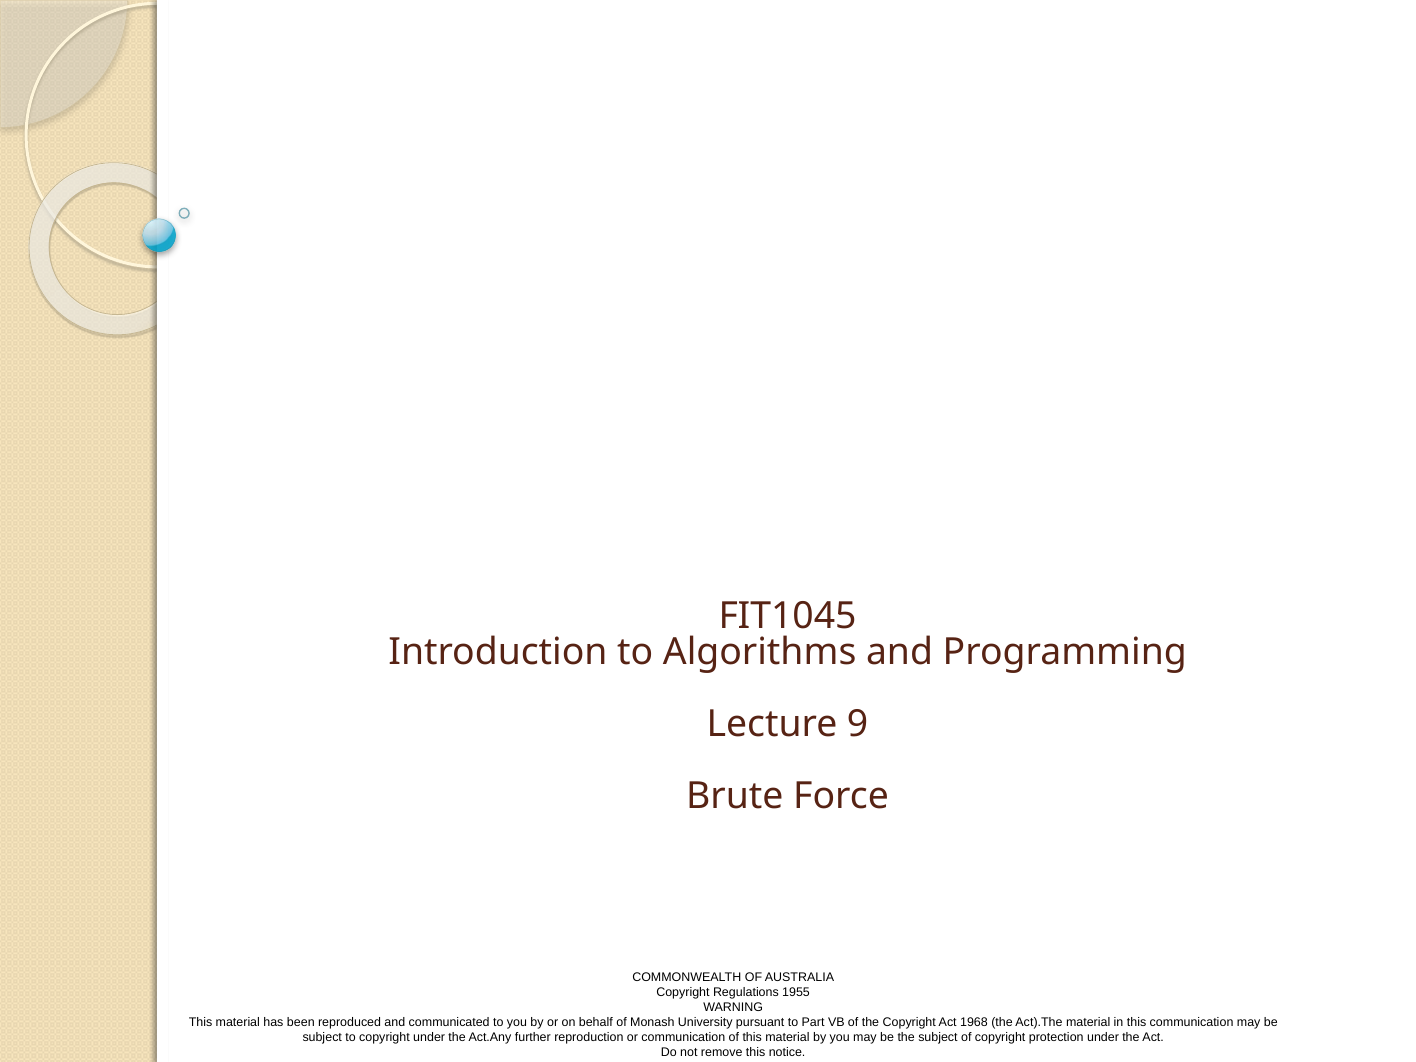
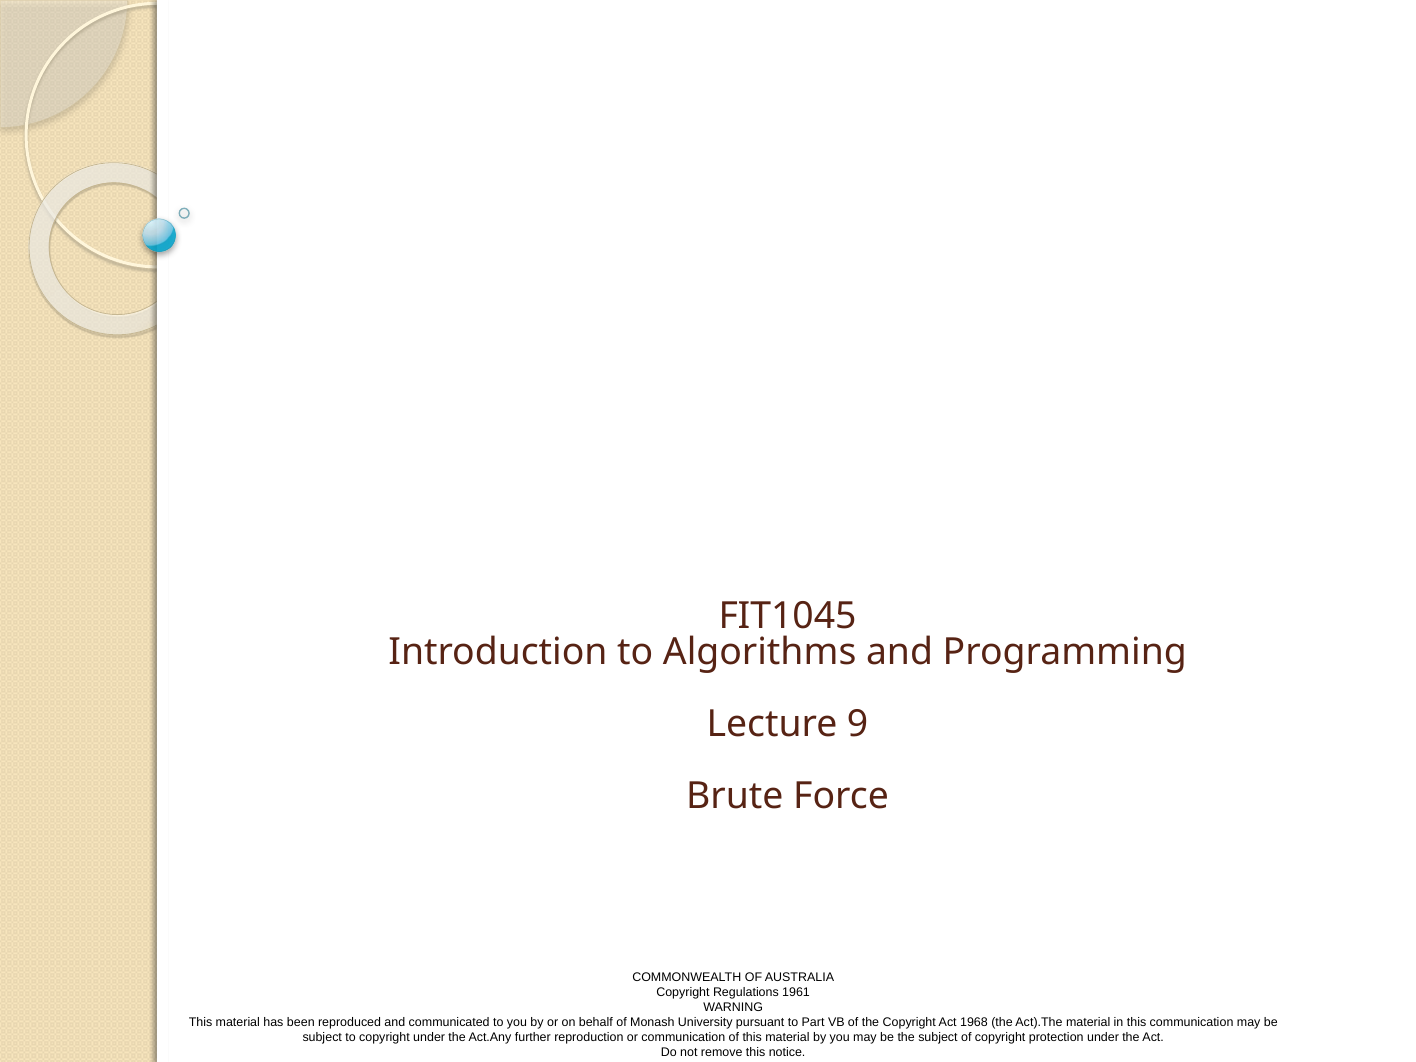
1955: 1955 -> 1961
